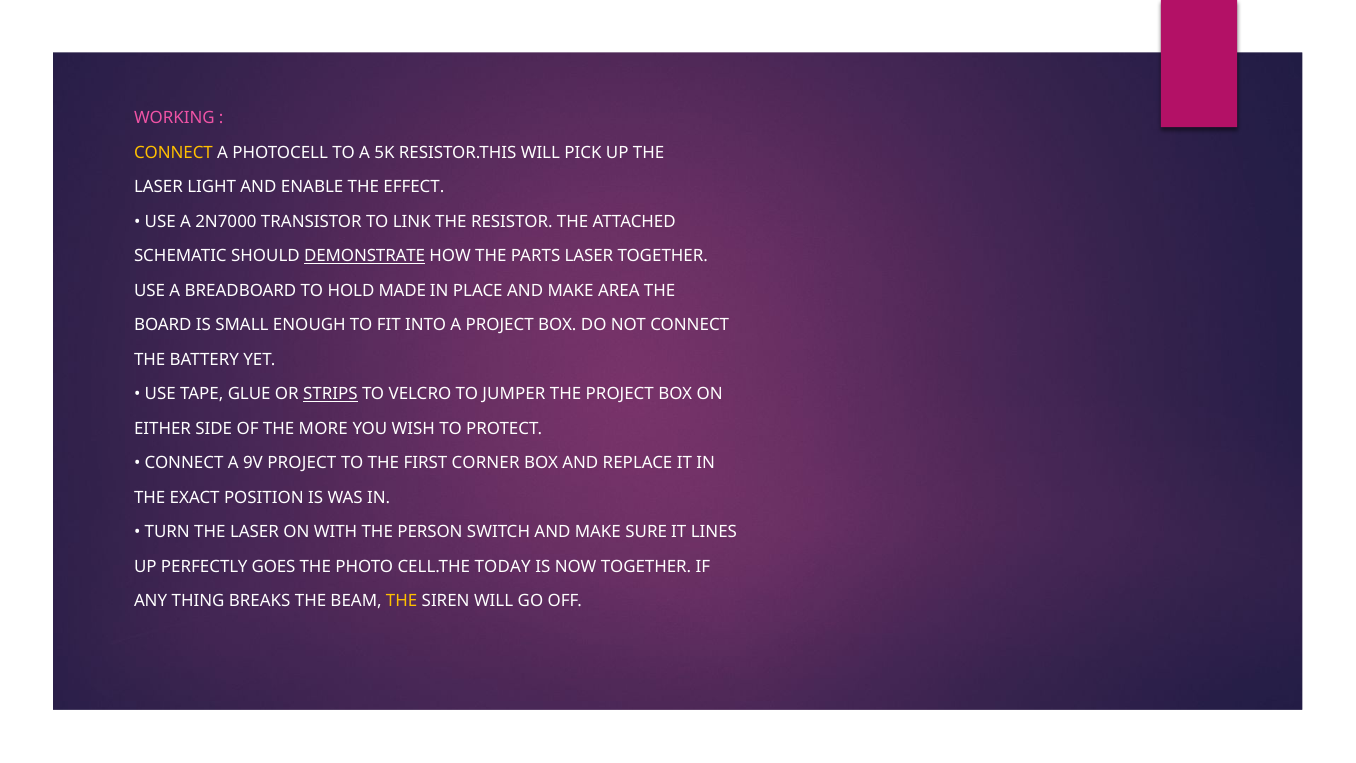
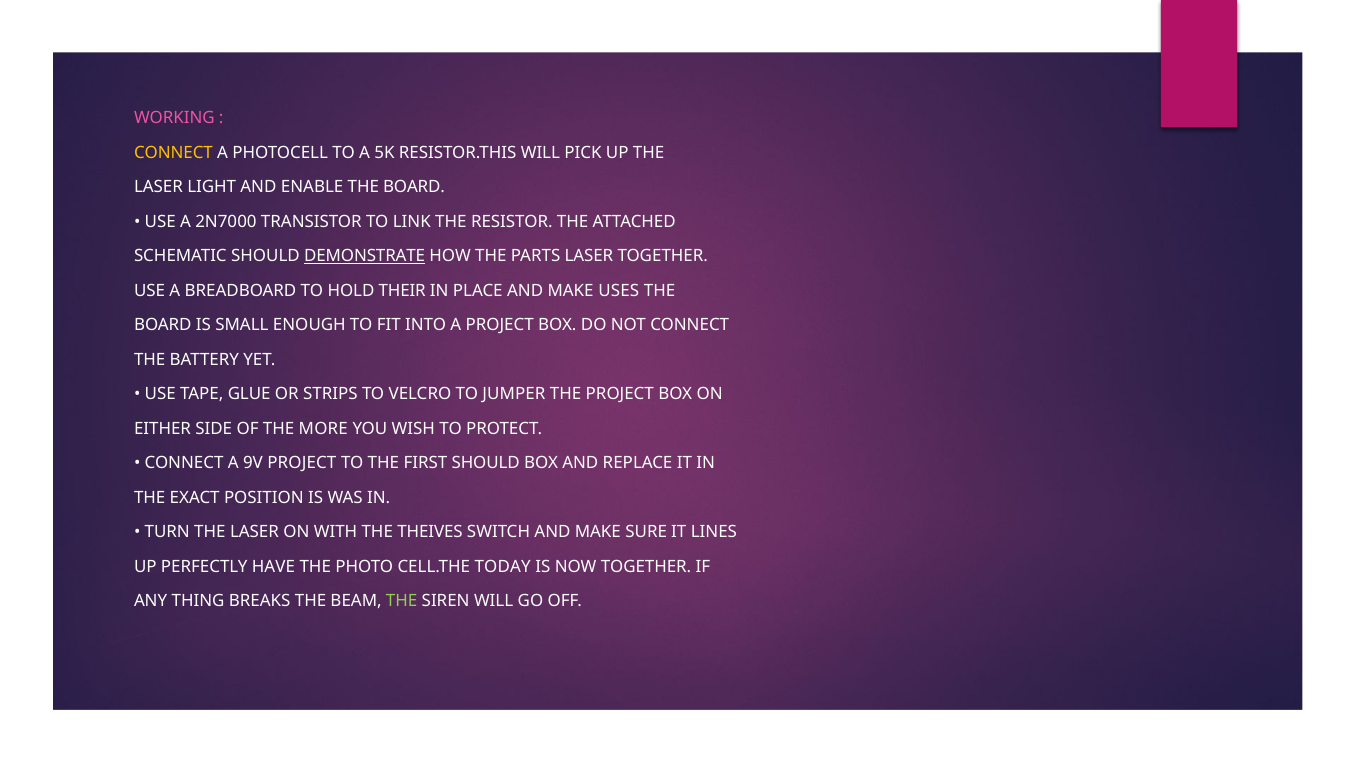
ENABLE THE EFFECT: EFFECT -> BOARD
MADE: MADE -> THEIR
AREA: AREA -> USES
STRIPS underline: present -> none
FIRST CORNER: CORNER -> SHOULD
PERSON: PERSON -> THEIVES
GOES: GOES -> HAVE
THE at (402, 601) colour: yellow -> light green
